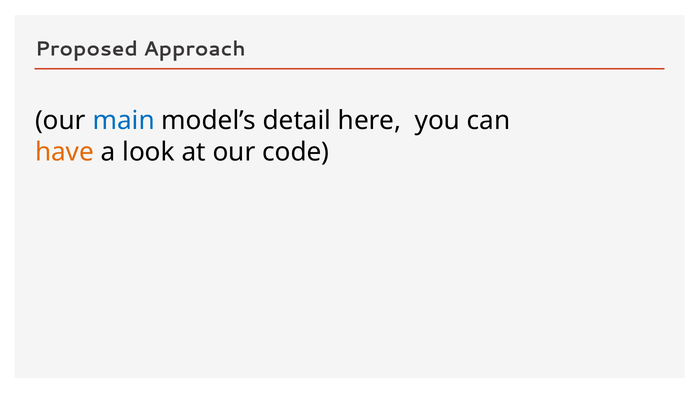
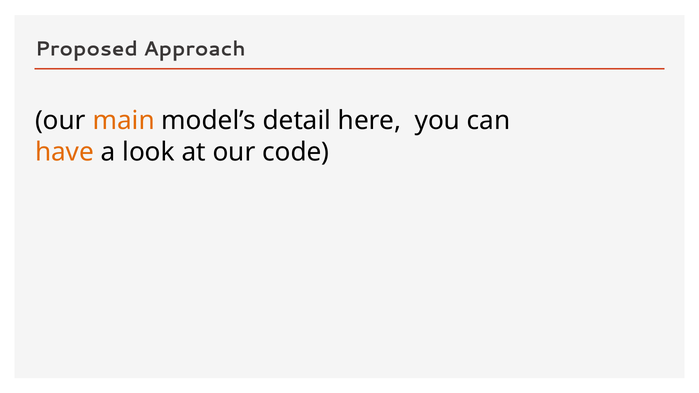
main colour: blue -> orange
